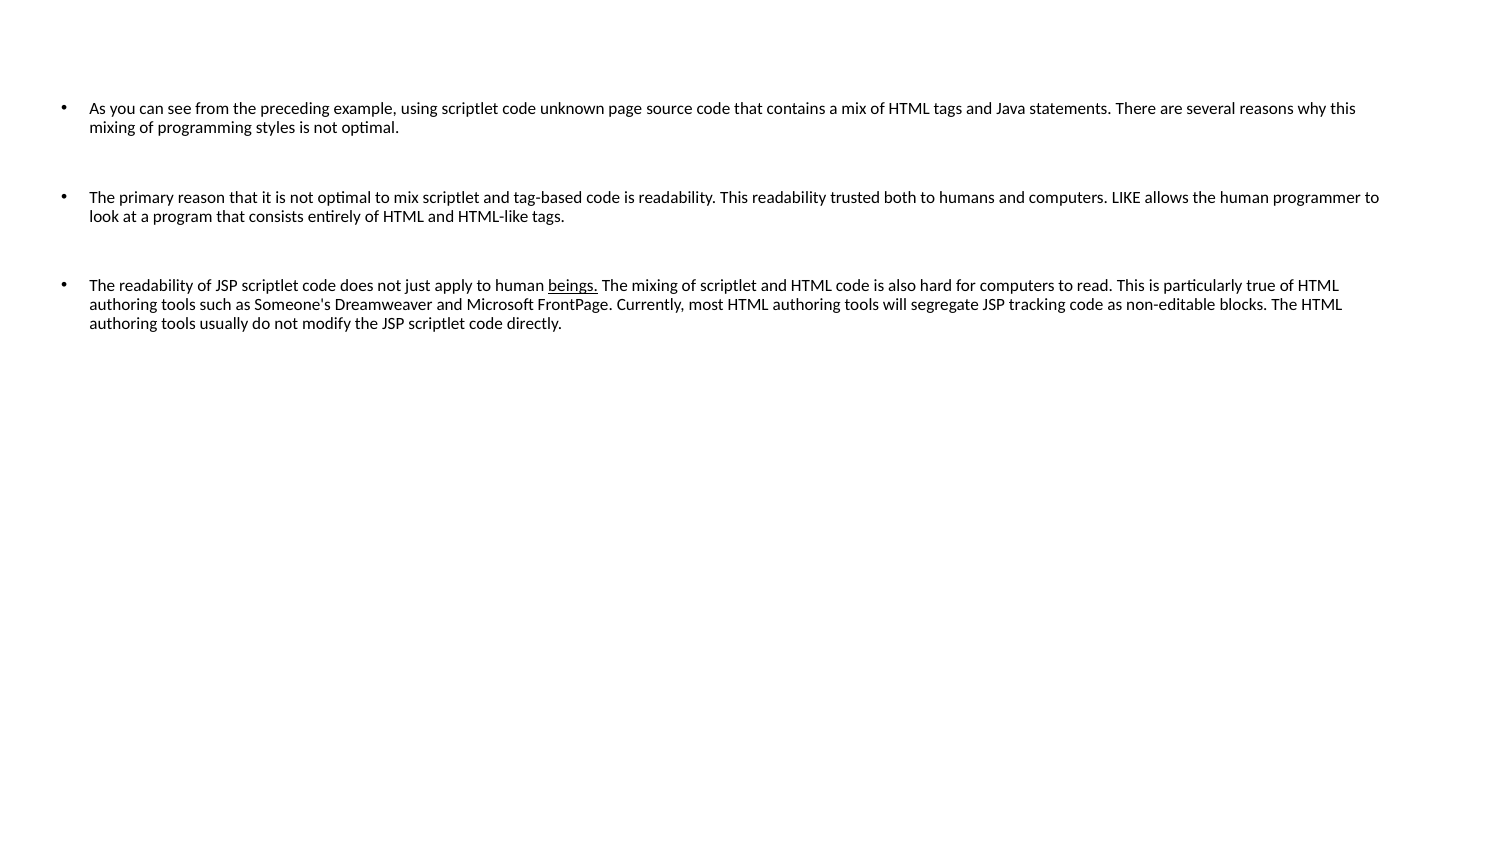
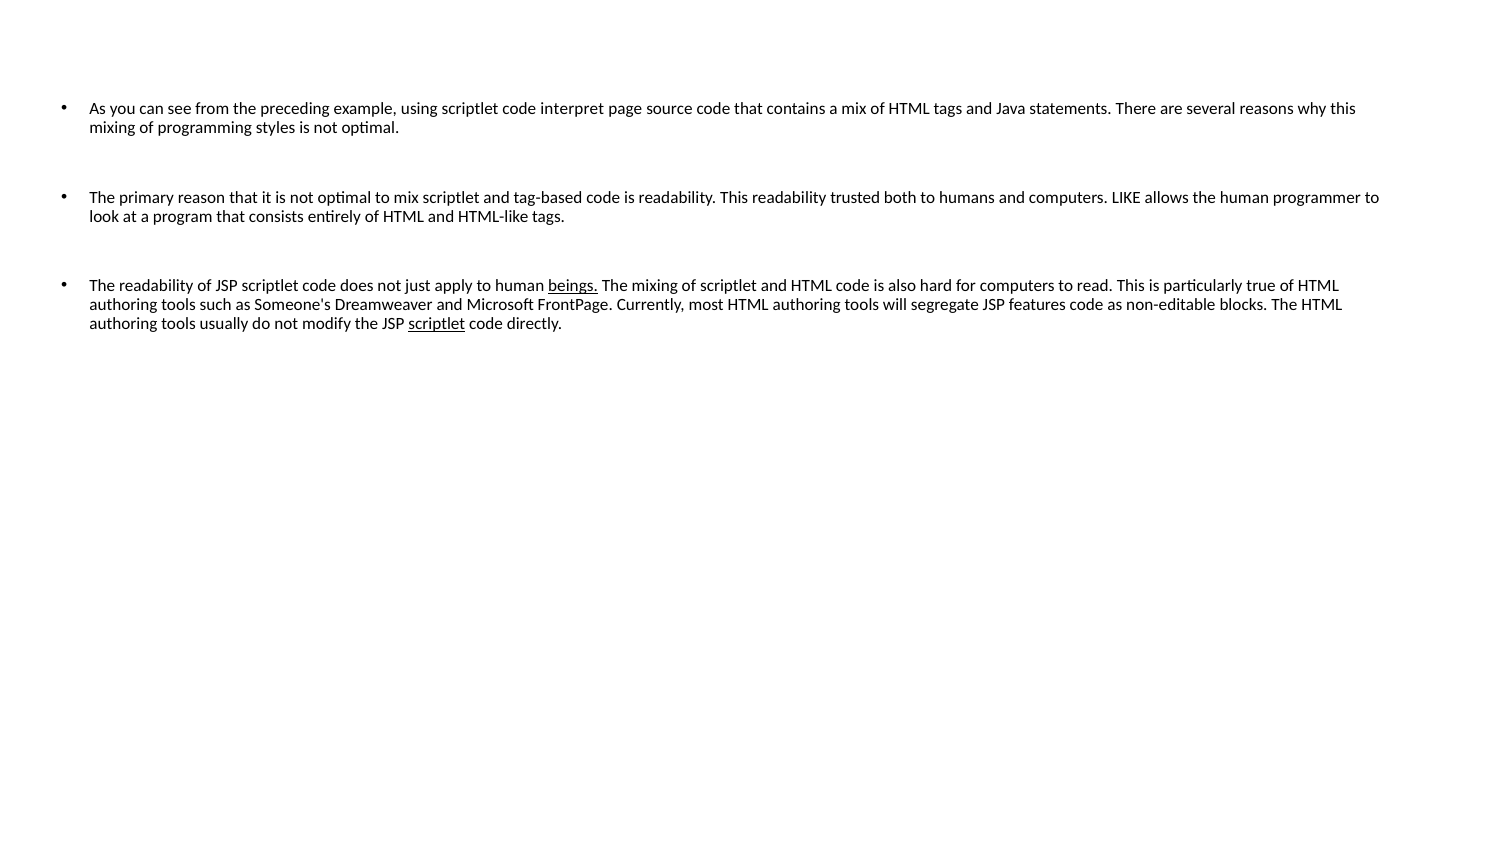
unknown: unknown -> interpret
tracking: tracking -> features
scriptlet at (437, 324) underline: none -> present
